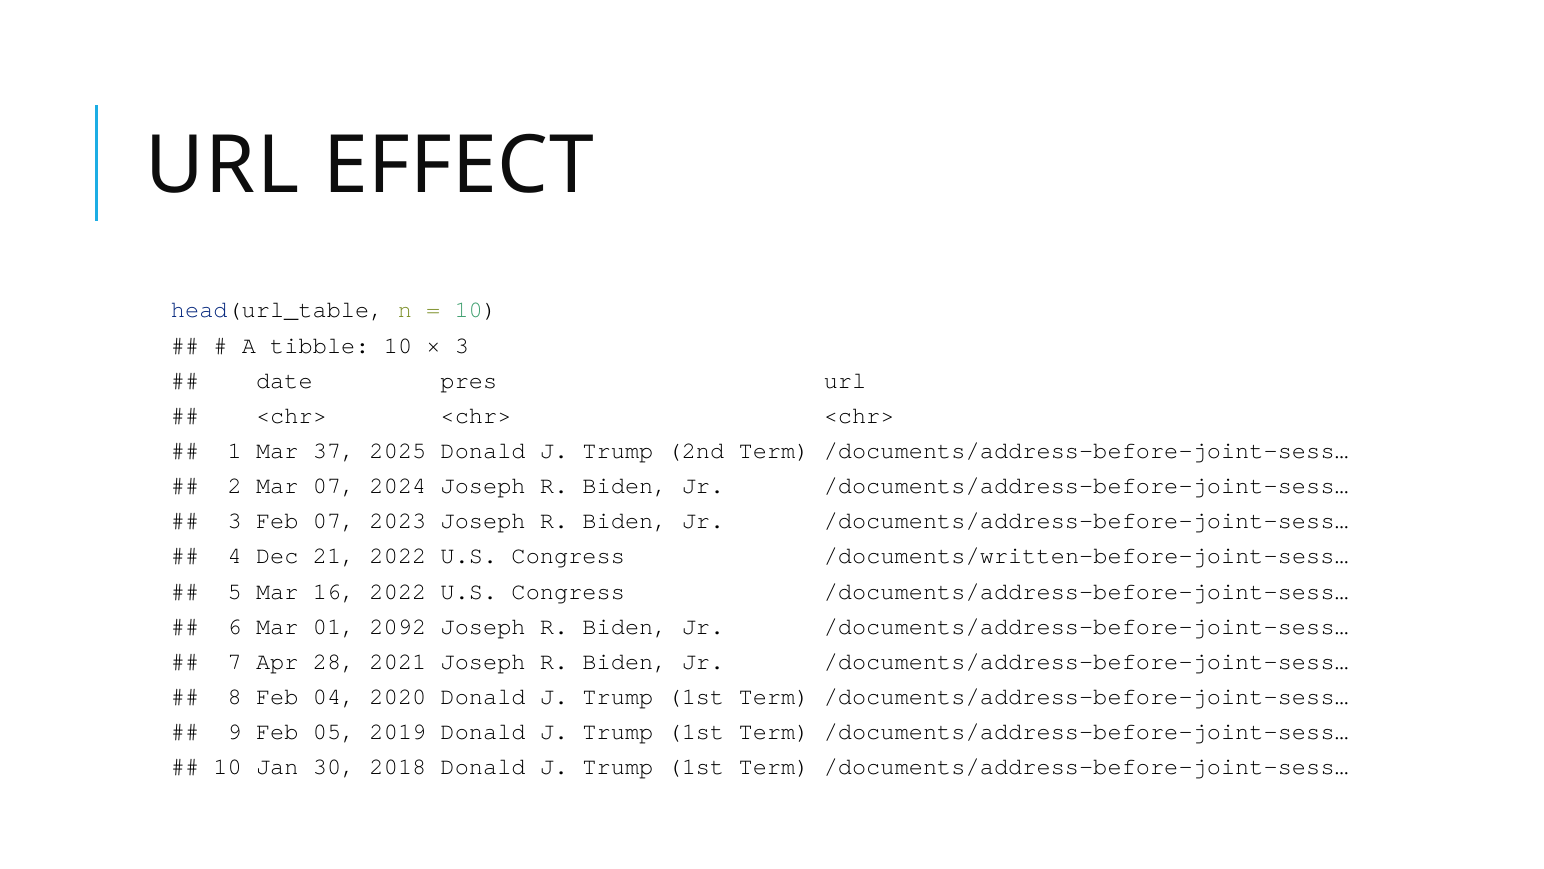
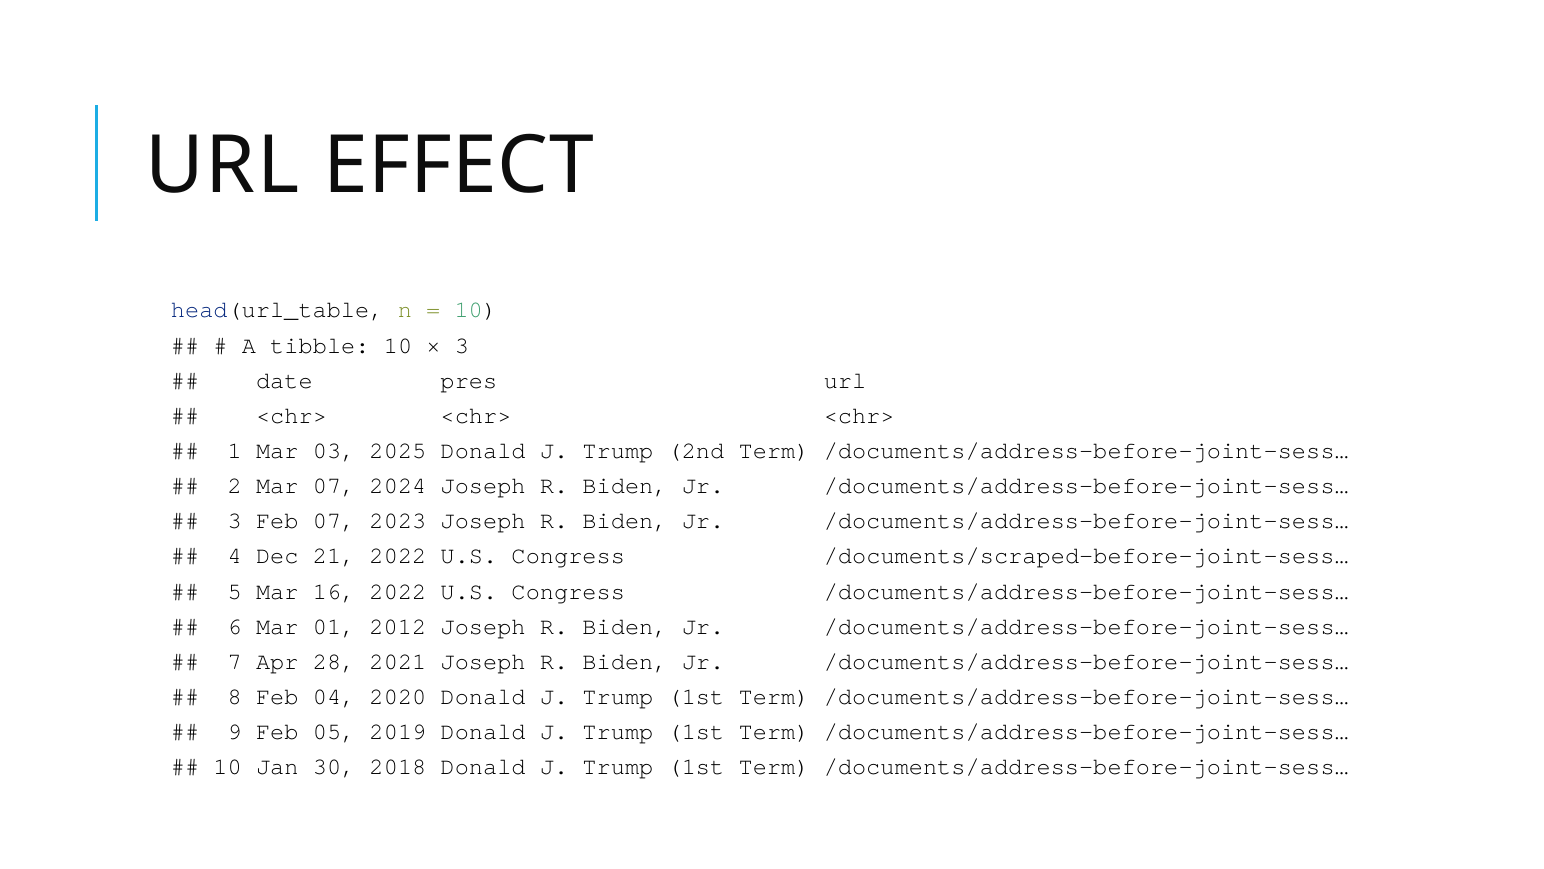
37: 37 -> 03
/documents/written-before-joint-sess…: /documents/written-before-joint-sess… -> /documents/scraped-before-joint-sess…
2092: 2092 -> 2012
